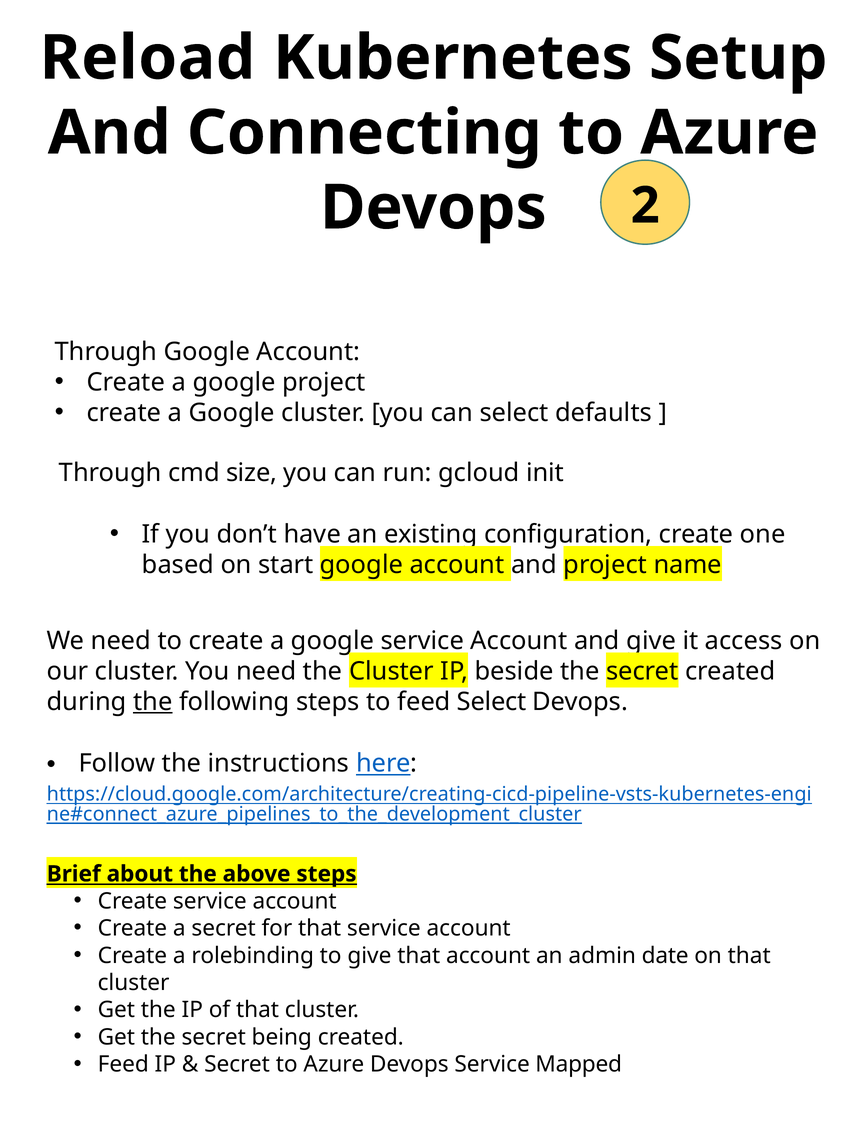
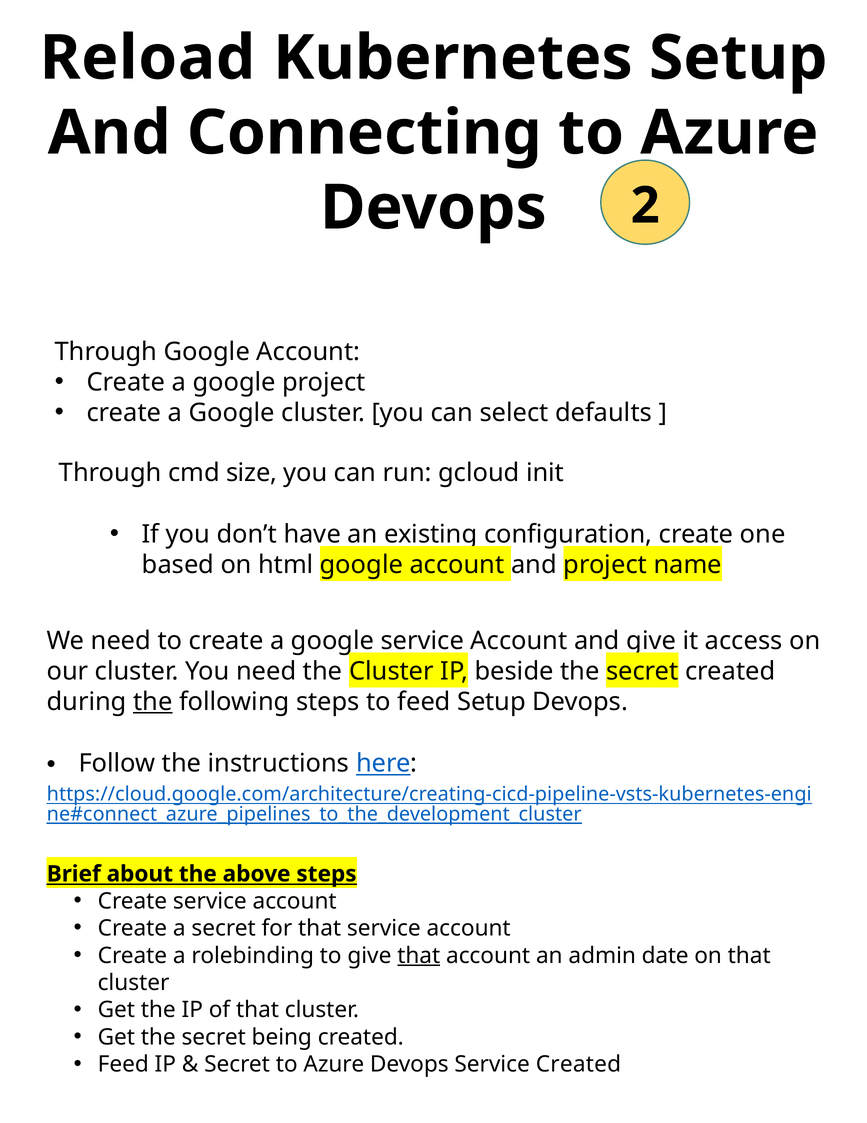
start: start -> html
feed Select: Select -> Setup
that at (419, 955) underline: none -> present
Service Mapped: Mapped -> Created
